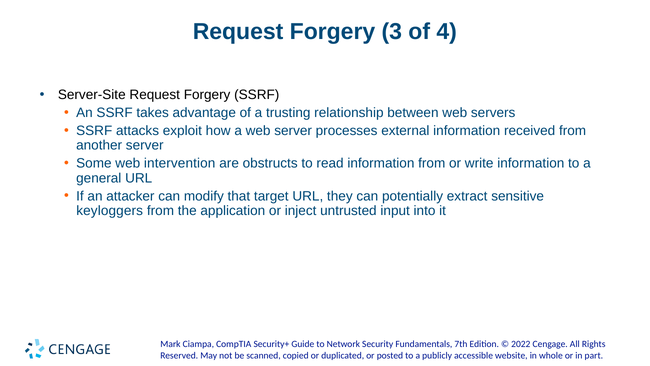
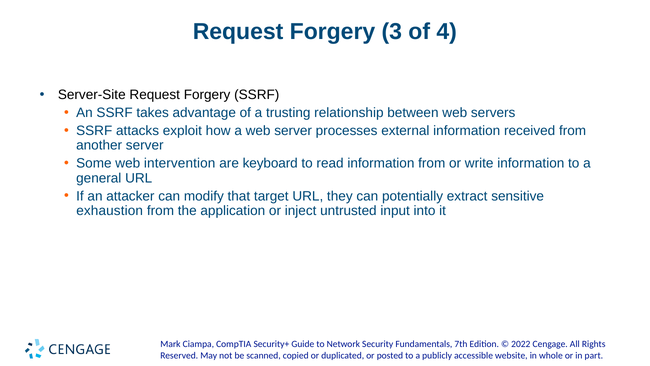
obstructs: obstructs -> keyboard
keyloggers: keyloggers -> exhaustion
